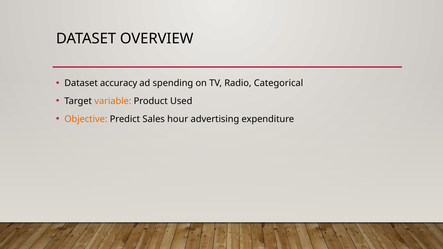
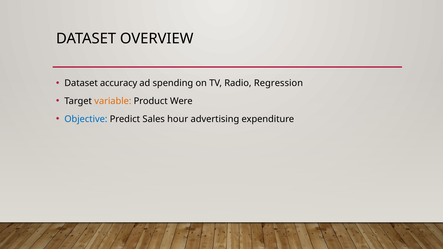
Categorical: Categorical -> Regression
Used: Used -> Were
Objective colour: orange -> blue
